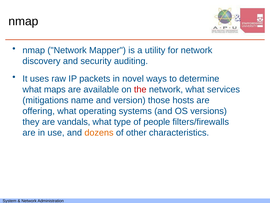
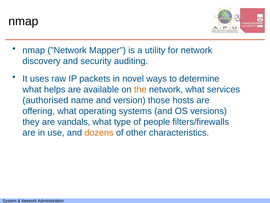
maps: maps -> helps
the colour: red -> orange
mitigations: mitigations -> authorised
